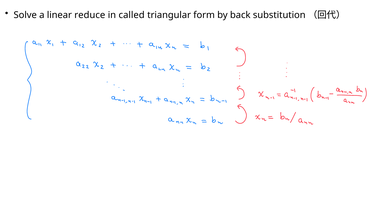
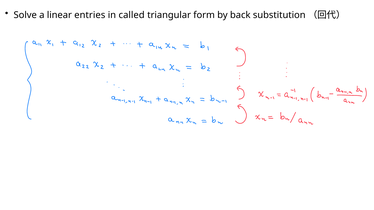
reduce: reduce -> entries
